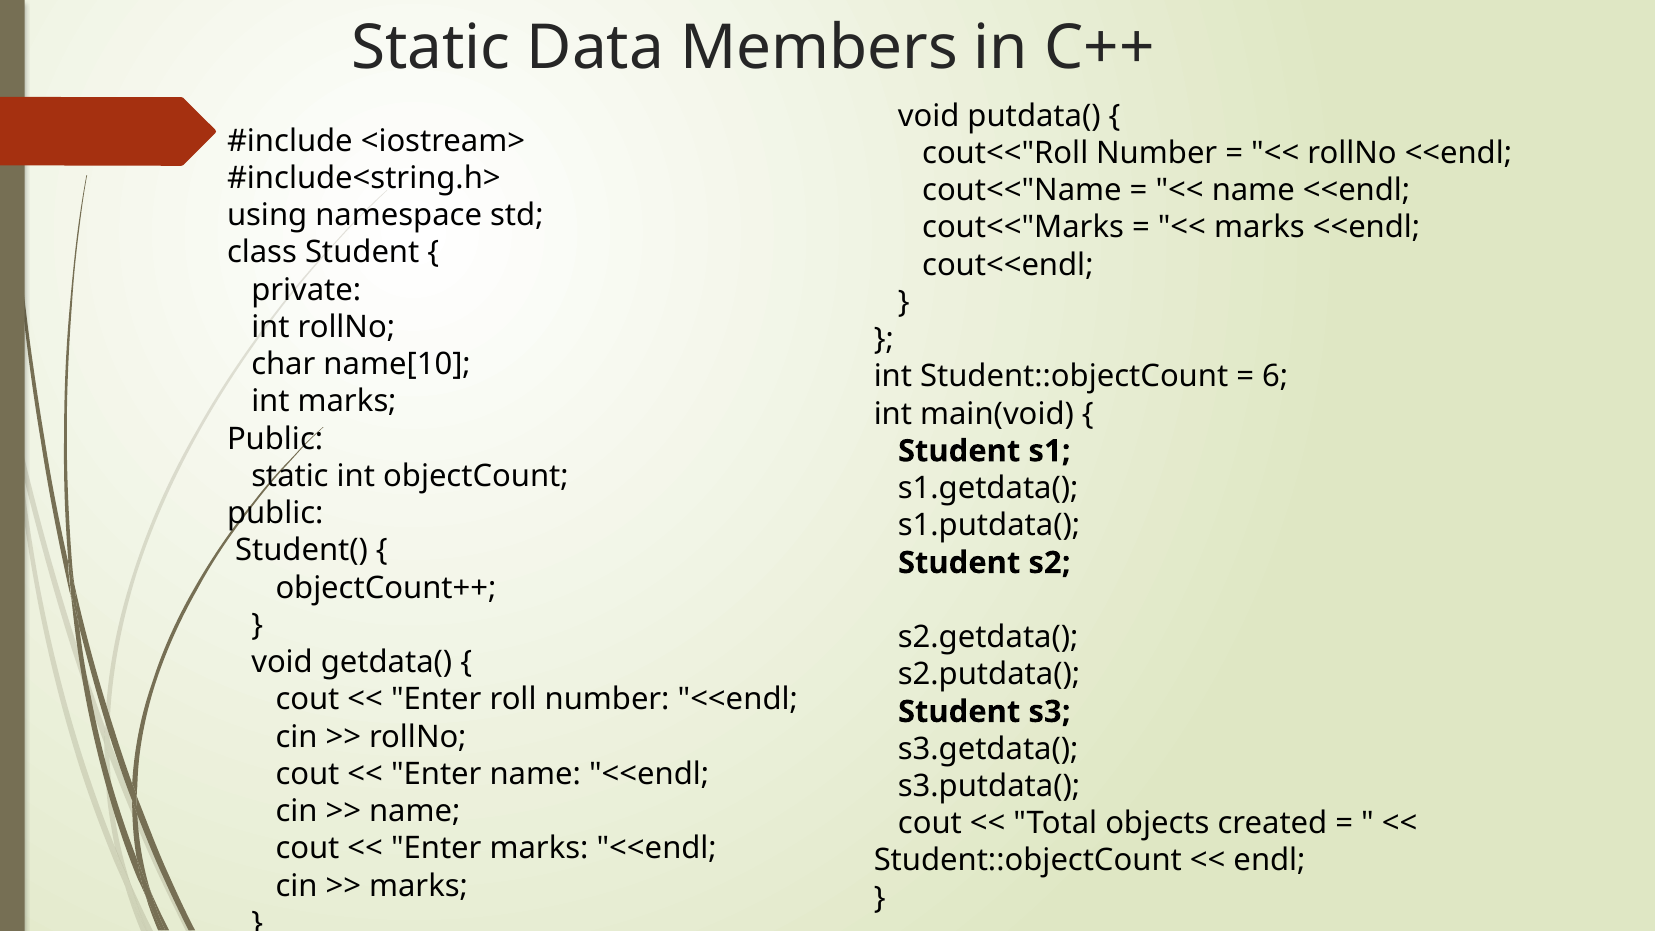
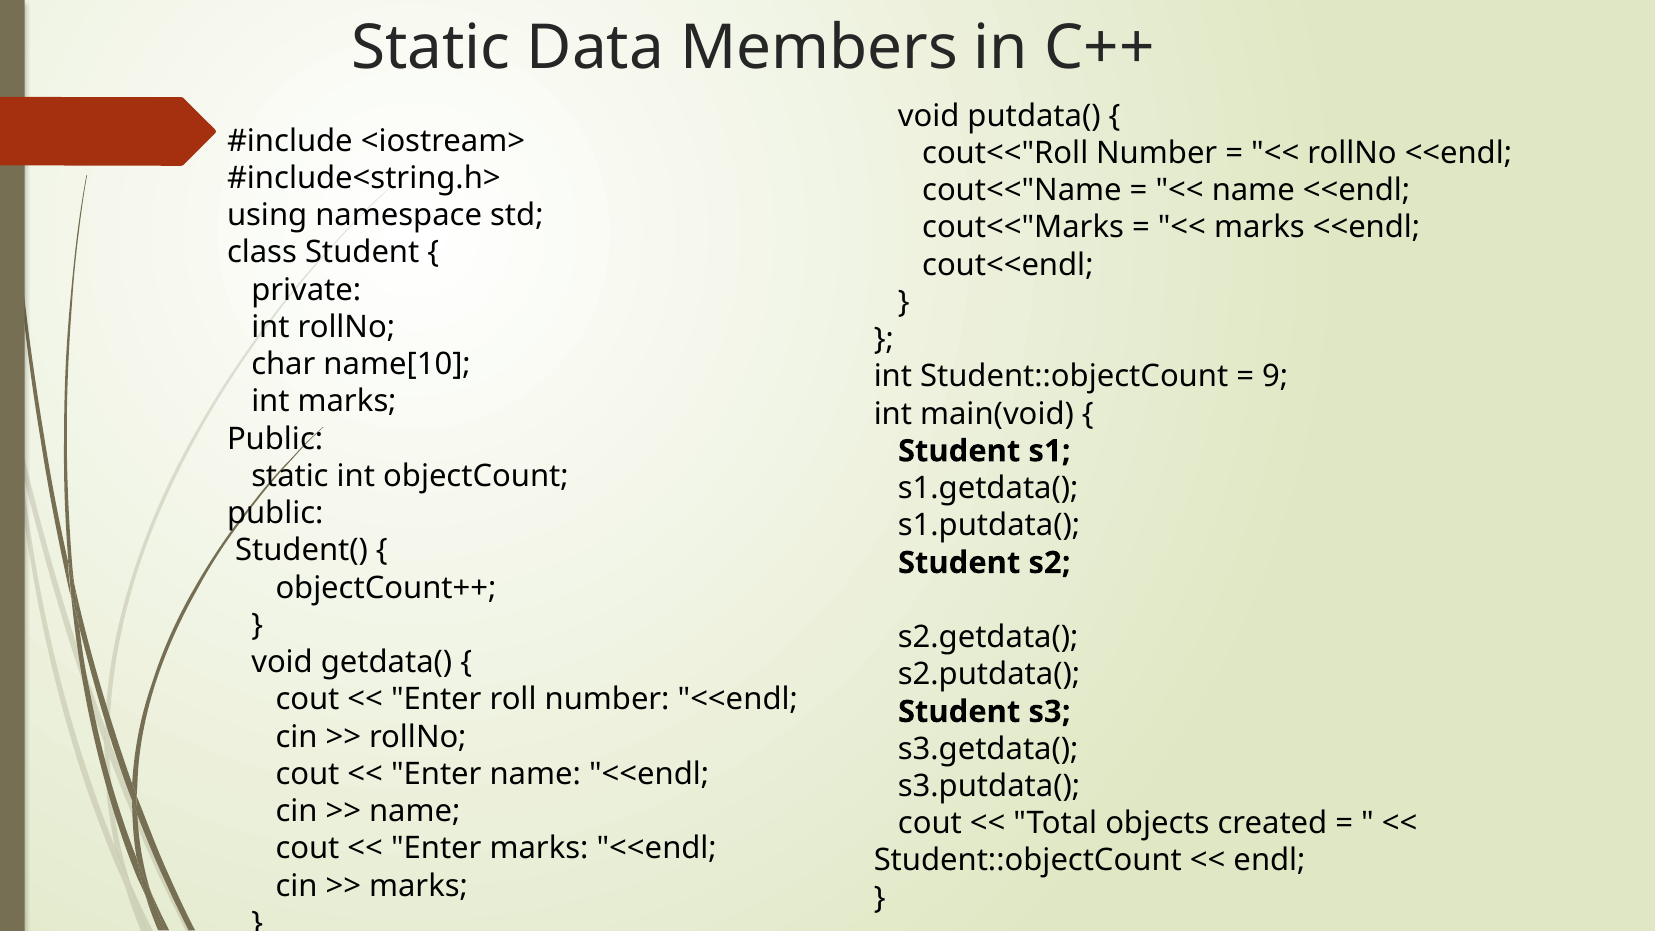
6: 6 -> 9
